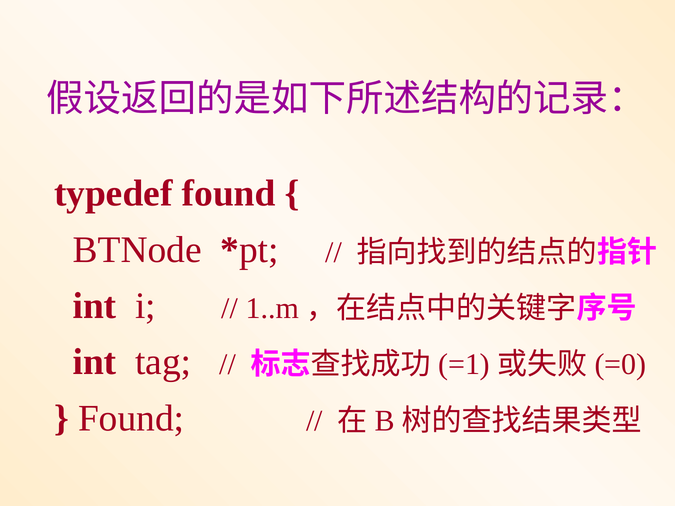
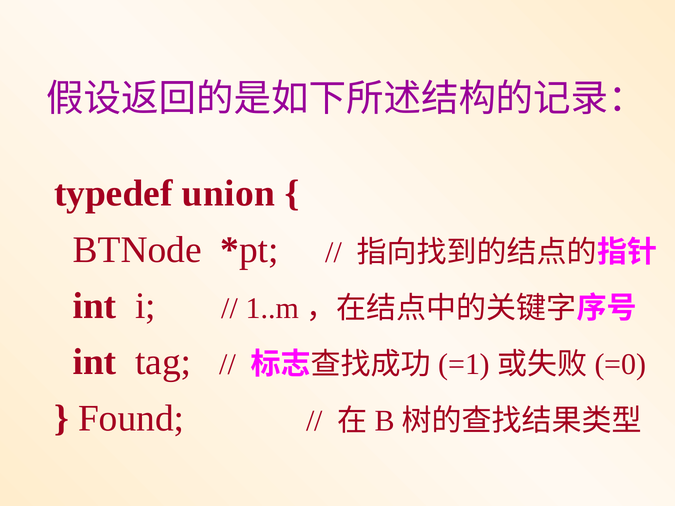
typedef found: found -> union
